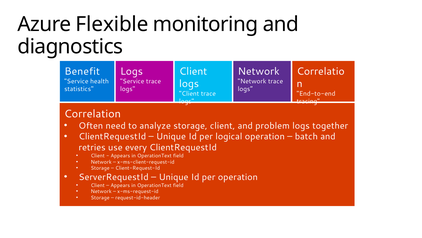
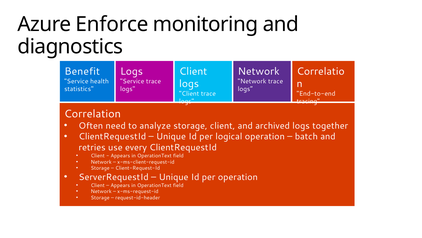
Flexible: Flexible -> Enforce
problem: problem -> archived
